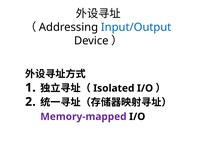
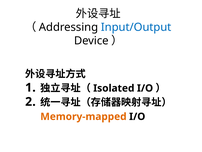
Memory-mapped colour: purple -> orange
